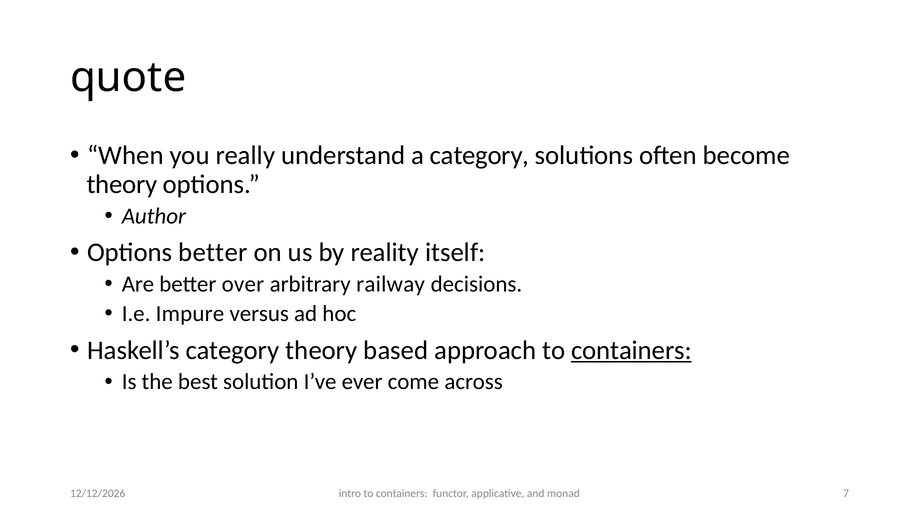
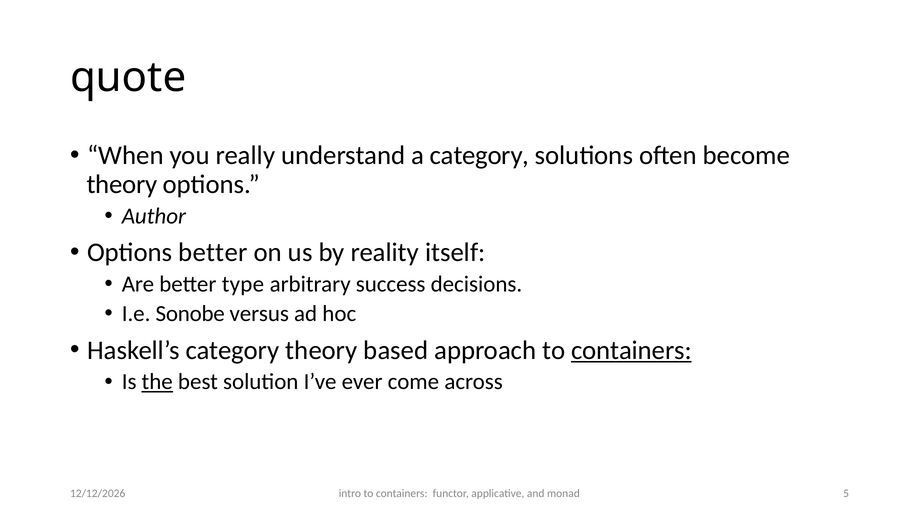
over: over -> type
railway: railway -> success
Impure: Impure -> Sonobe
the underline: none -> present
7: 7 -> 5
